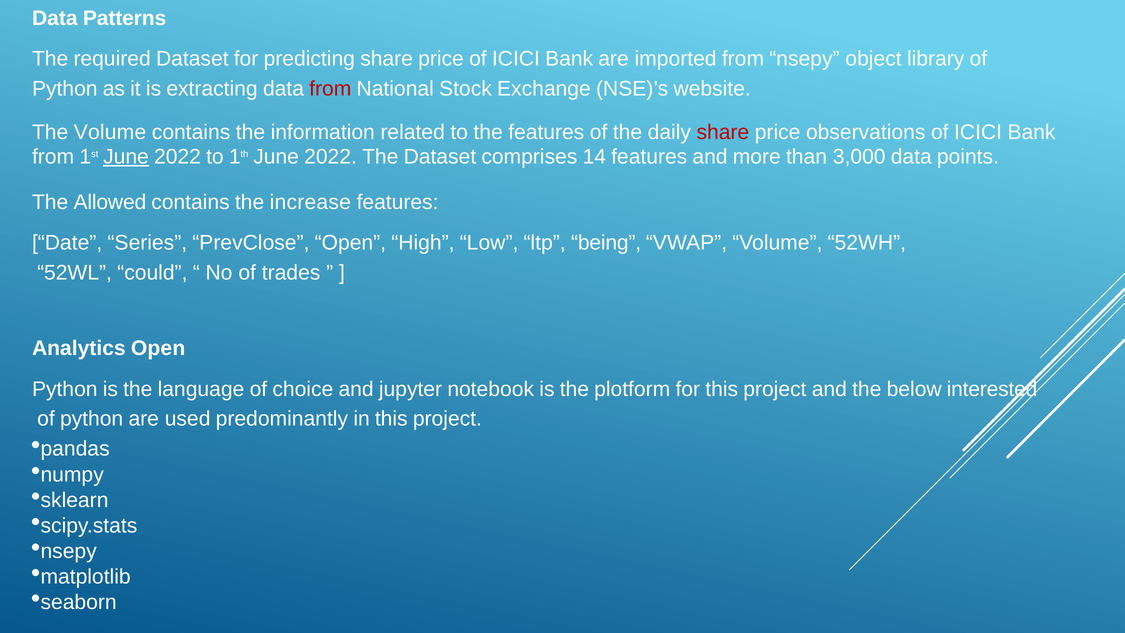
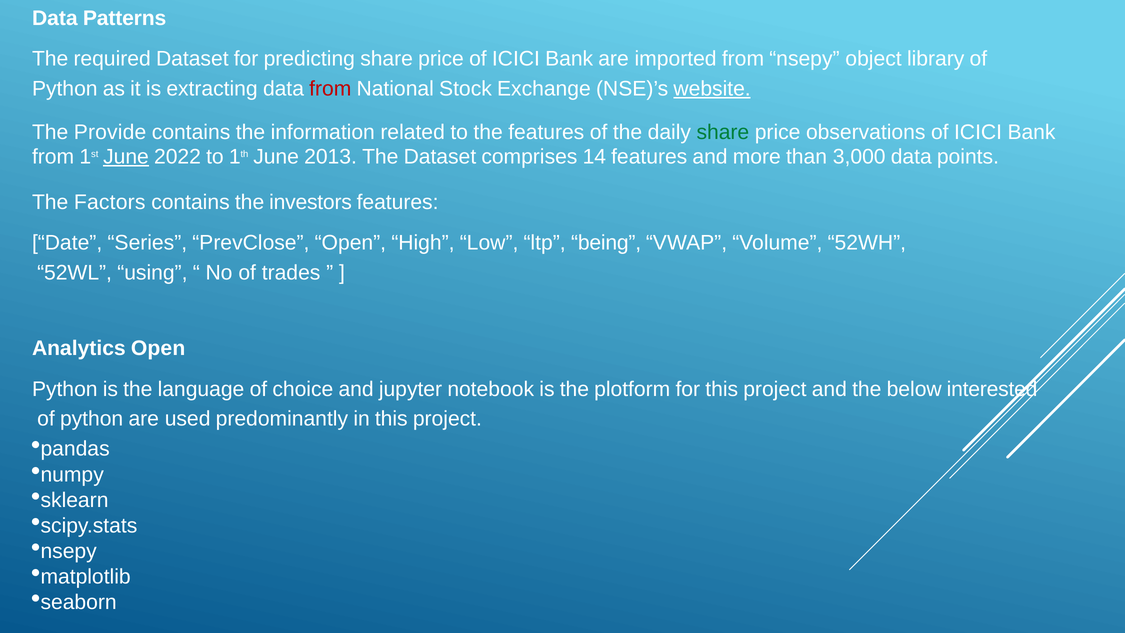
website underline: none -> present
The Volume: Volume -> Provide
share at (723, 132) colour: red -> green
2022 at (331, 157): 2022 -> 2013
Allowed: Allowed -> Factors
increase: increase -> investors
could: could -> using
